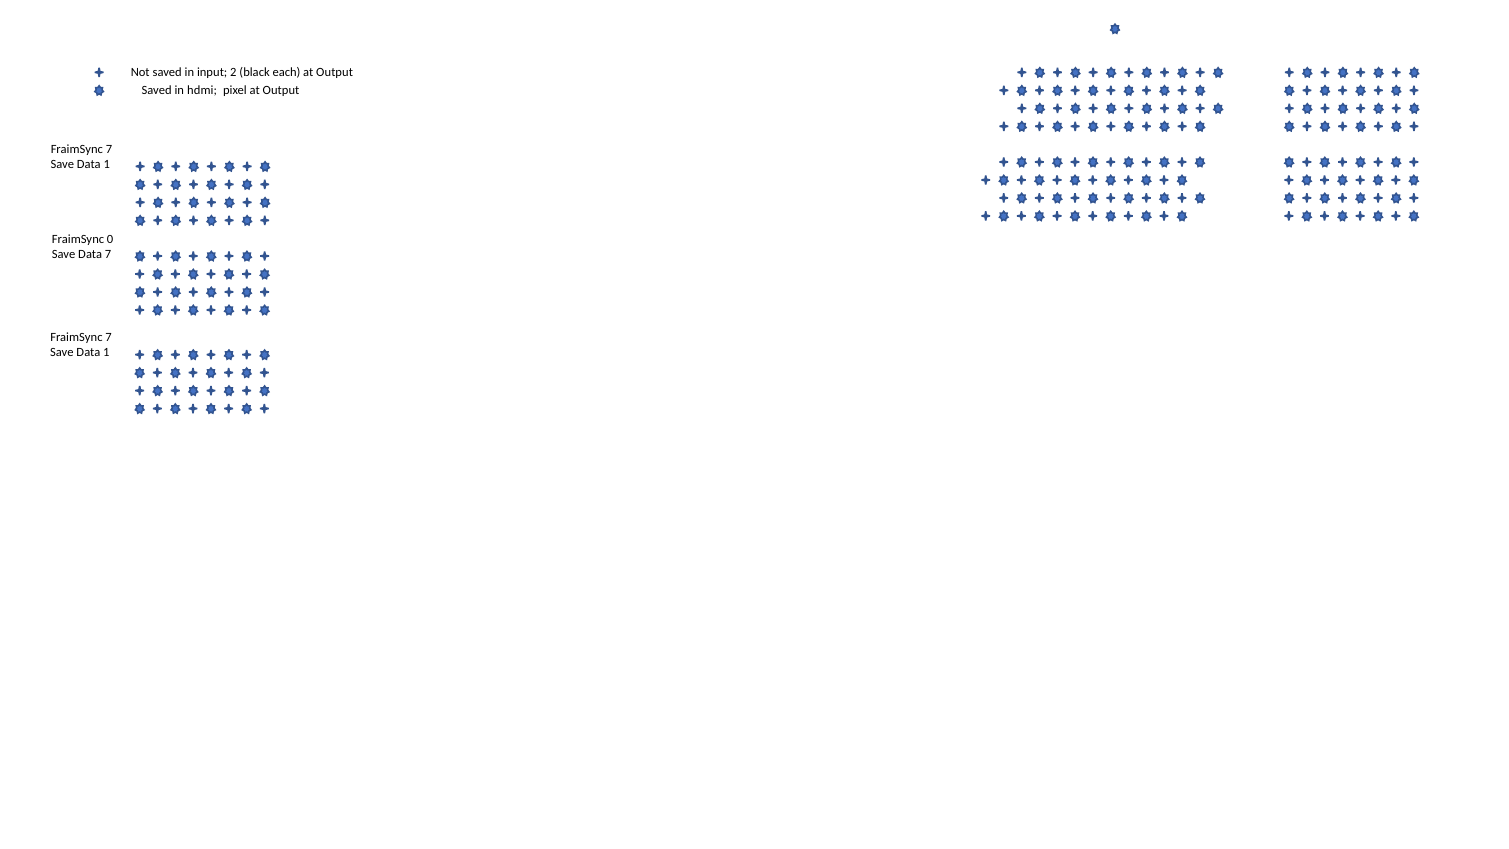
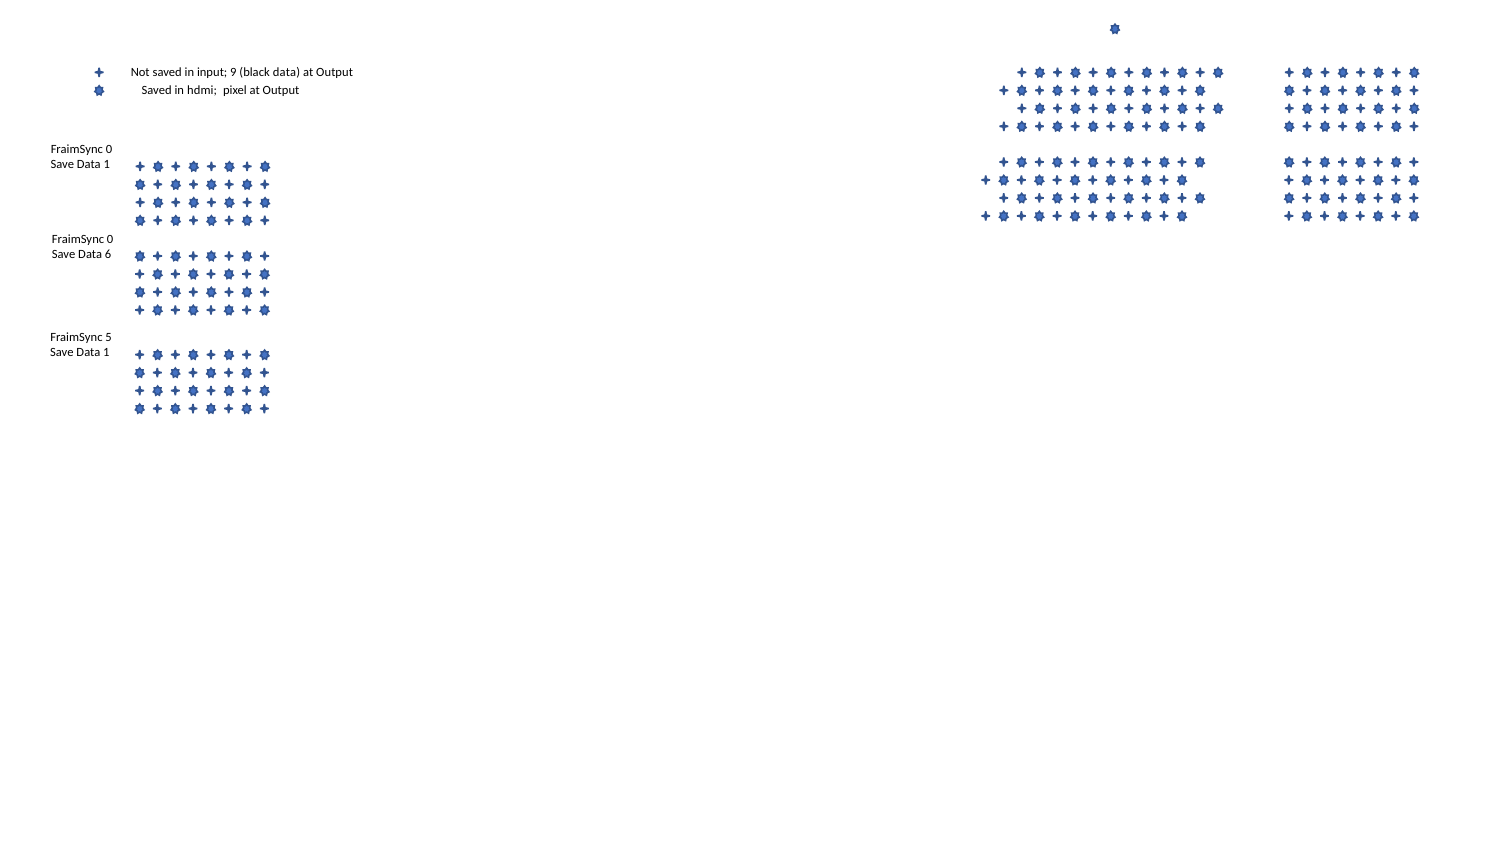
2: 2 -> 9
black each: each -> data
7 at (109, 149): 7 -> 0
Data 7: 7 -> 6
7 at (109, 337): 7 -> 5
